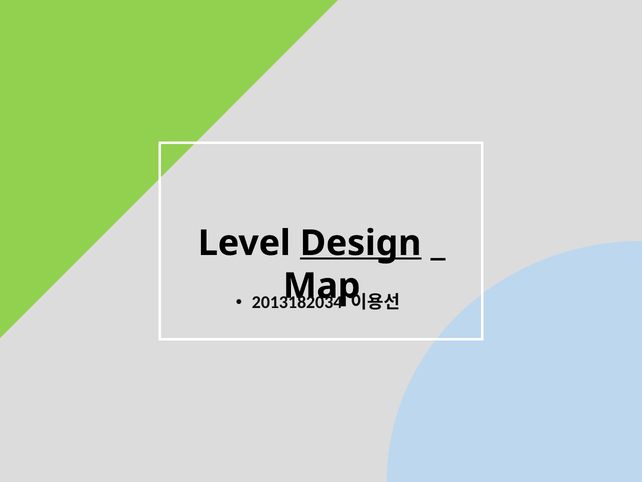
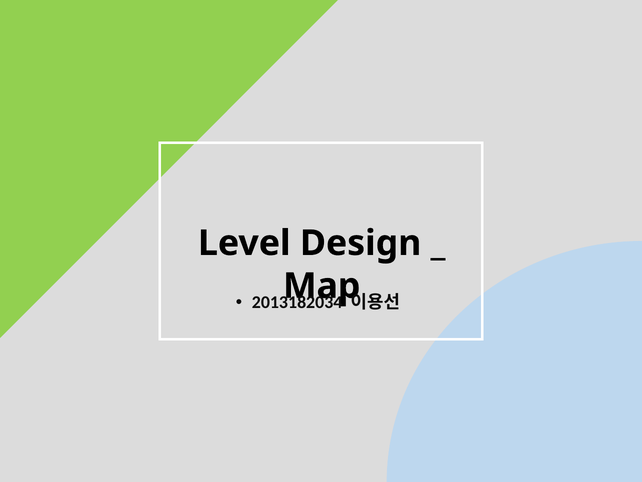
Design underline: present -> none
